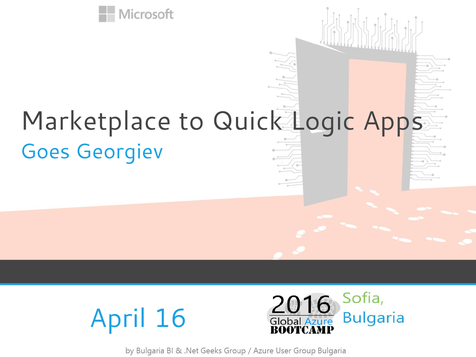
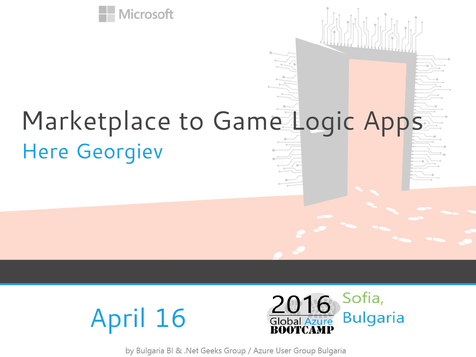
Quick: Quick -> Game
Goes: Goes -> Here
